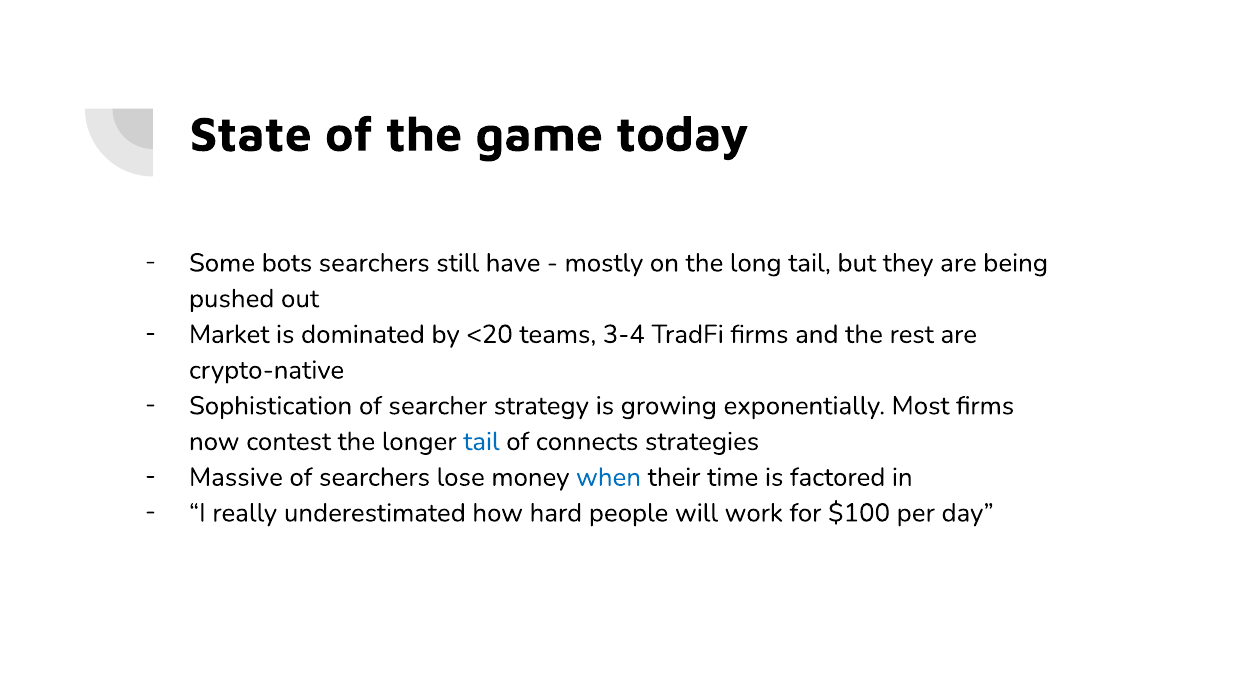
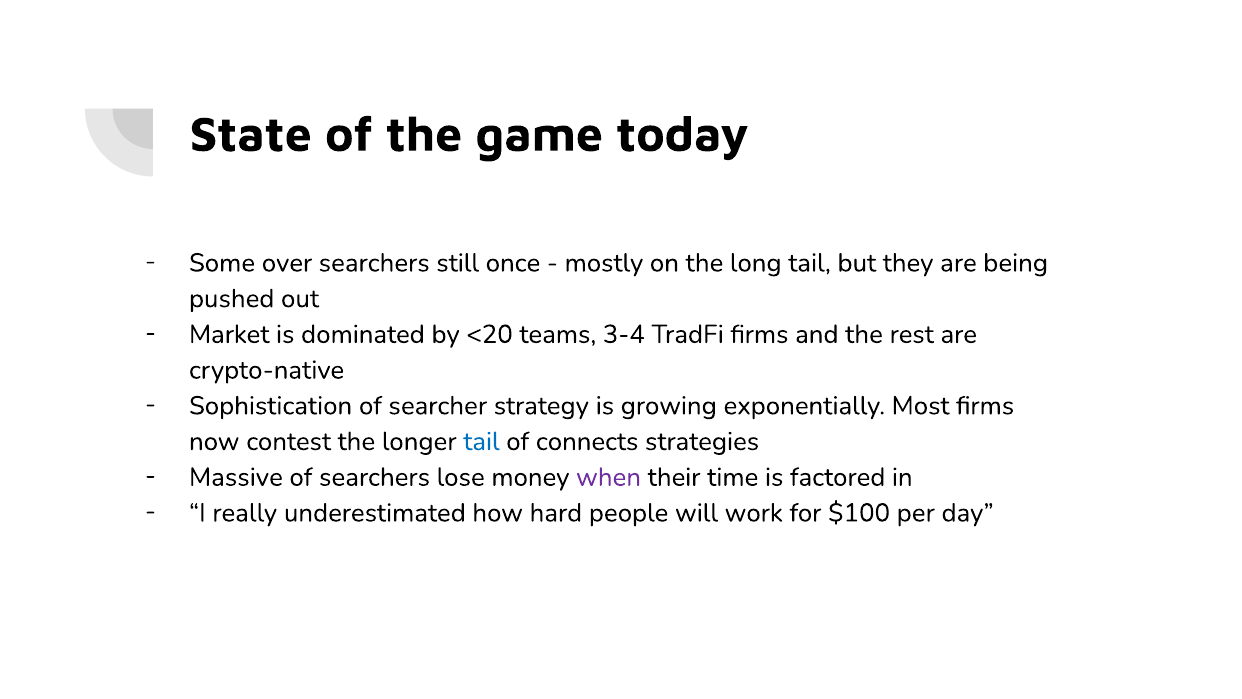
bots: bots -> over
have: have -> once
when colour: blue -> purple
